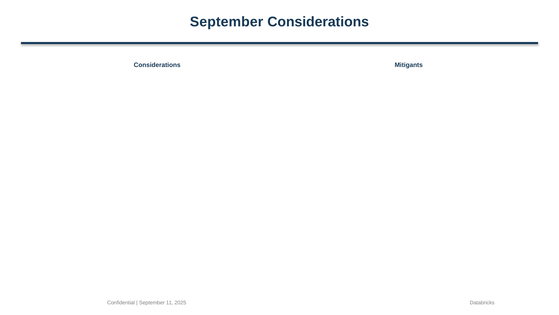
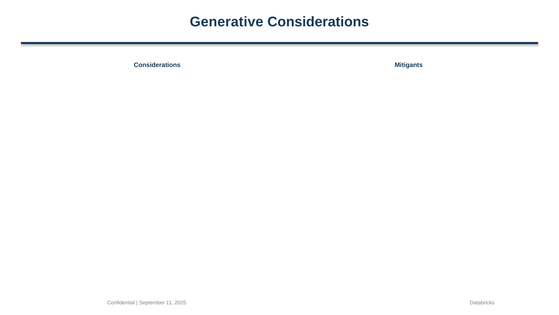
September at (227, 22): September -> Generative
